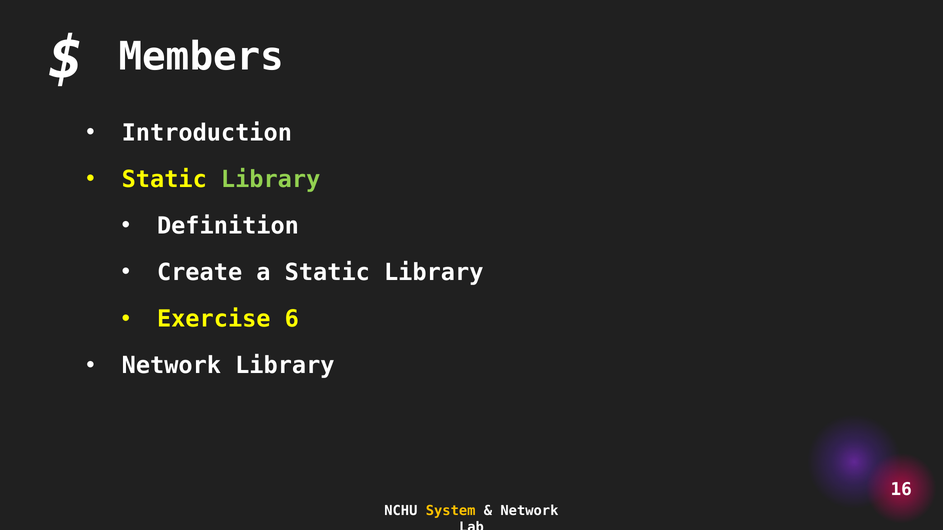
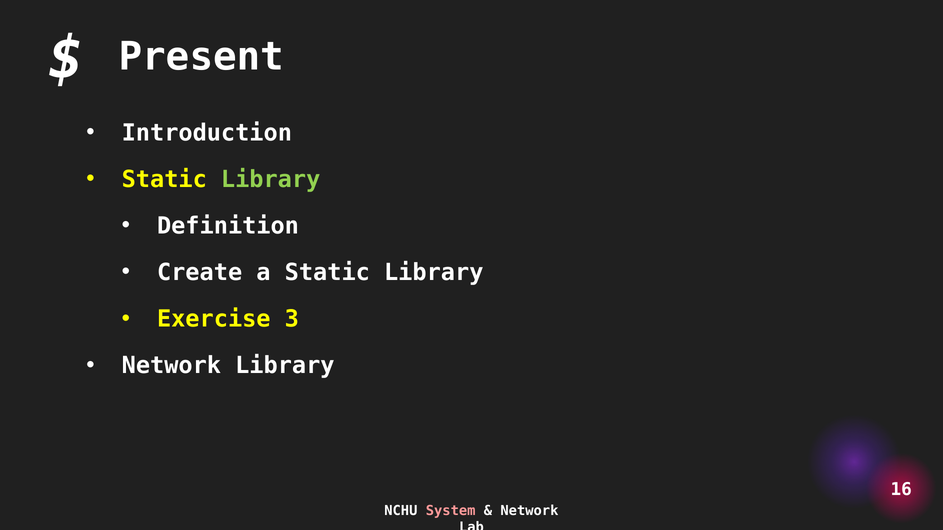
Members: Members -> Present
6: 6 -> 3
System colour: yellow -> pink
